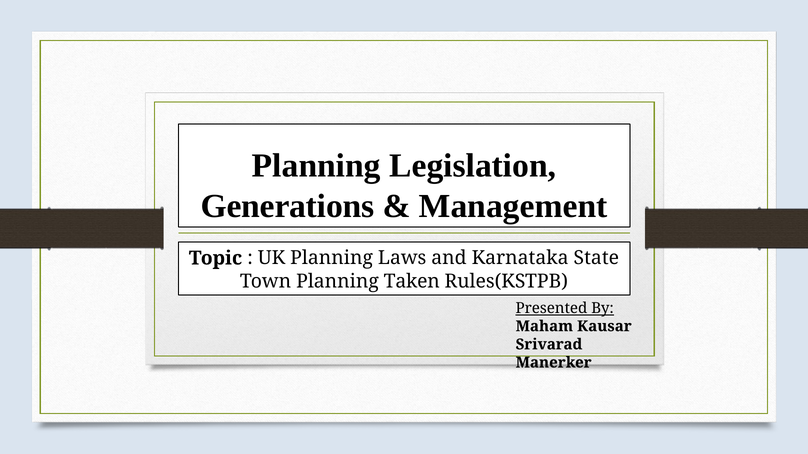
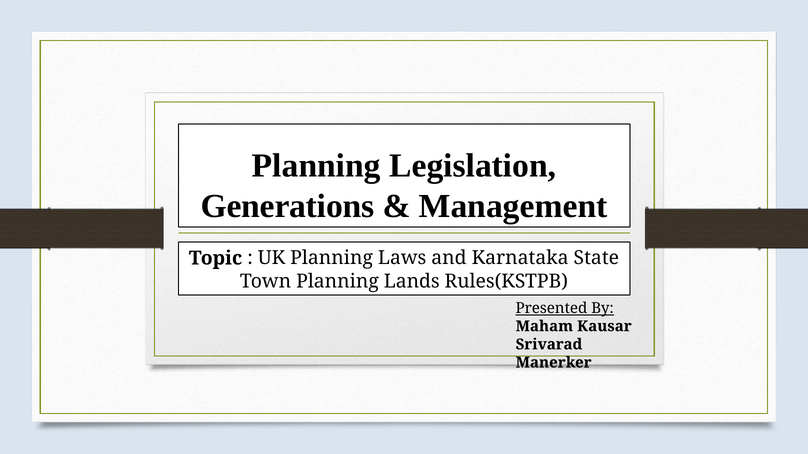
Taken: Taken -> Lands
